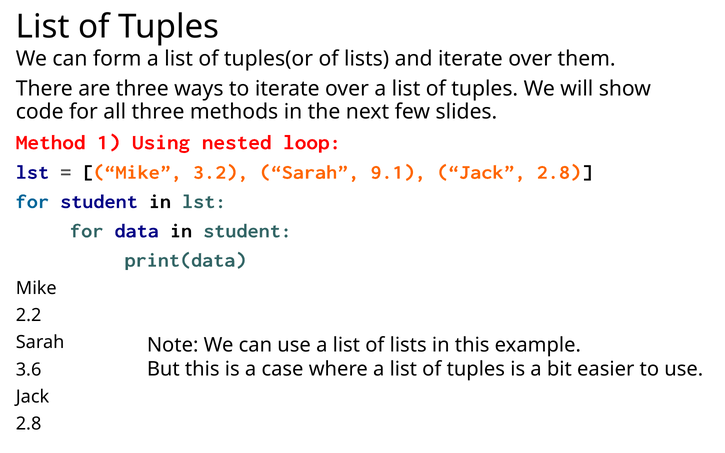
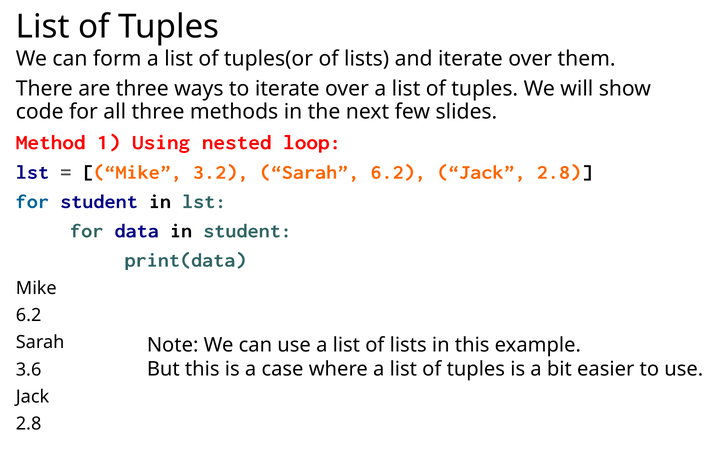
Sarah 9.1: 9.1 -> 6.2
2.2 at (29, 315): 2.2 -> 6.2
